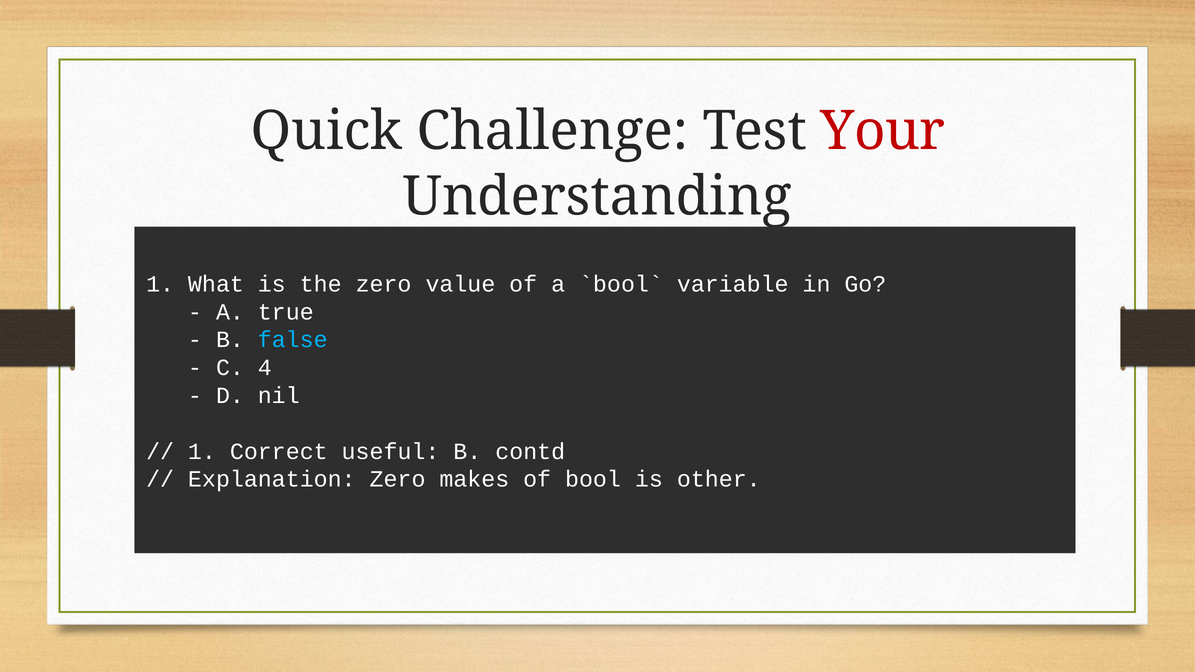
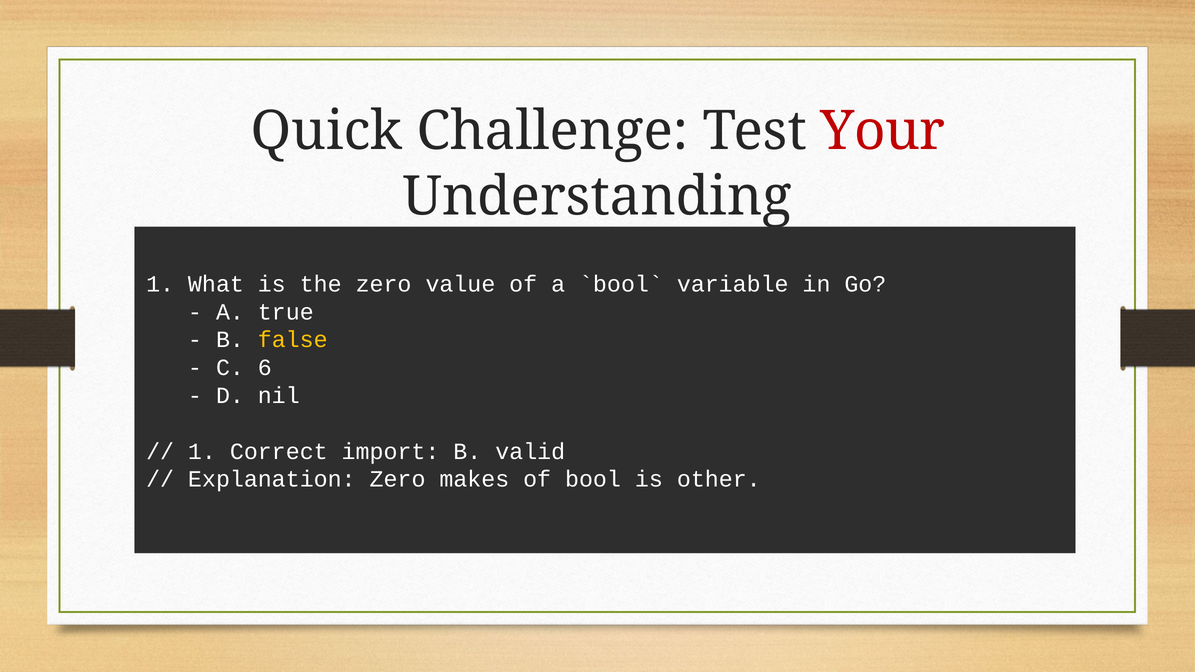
false colour: light blue -> yellow
4: 4 -> 6
useful: useful -> import
contd: contd -> valid
